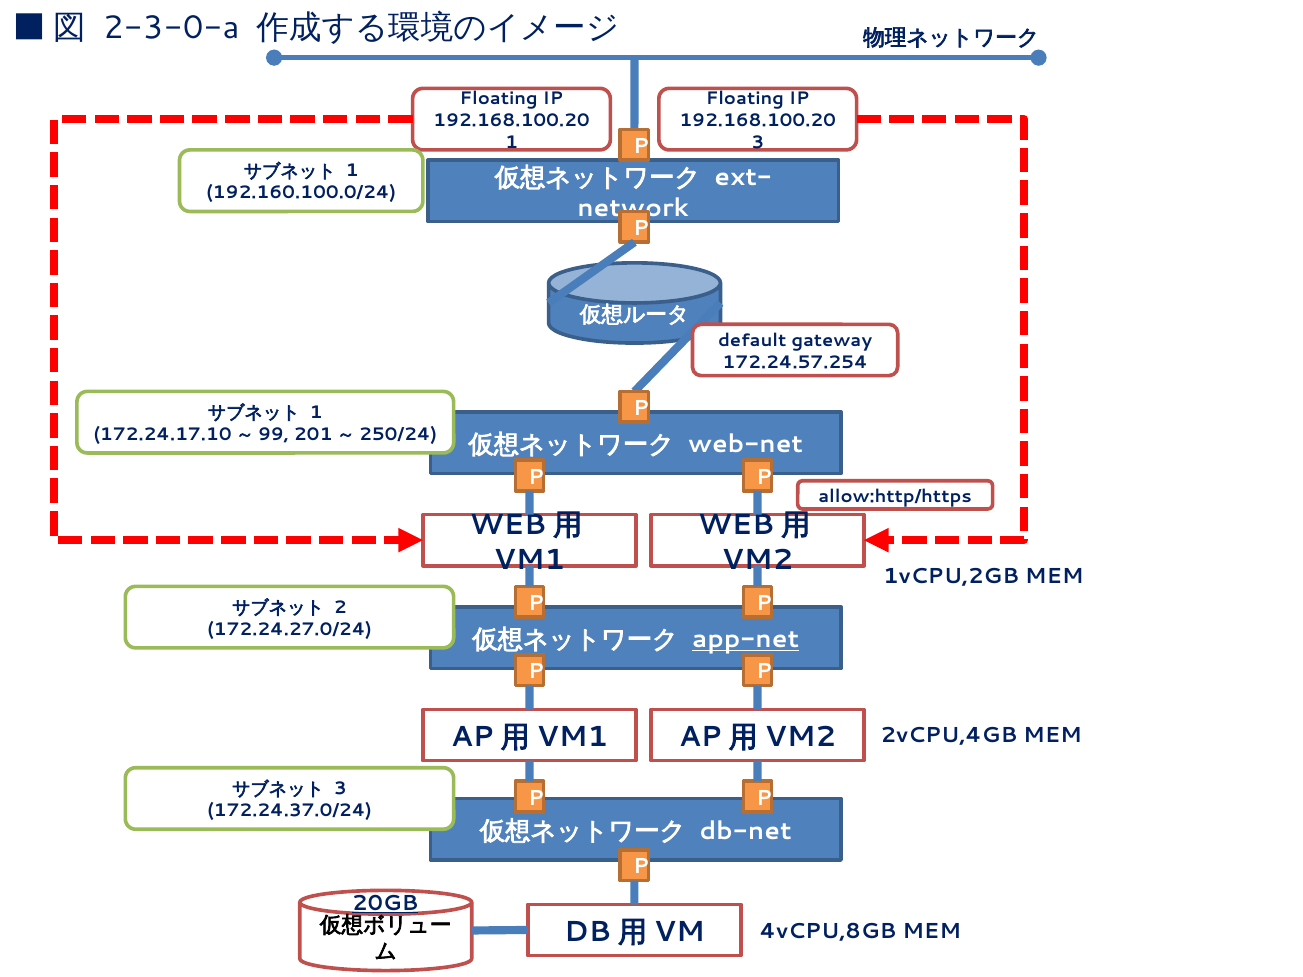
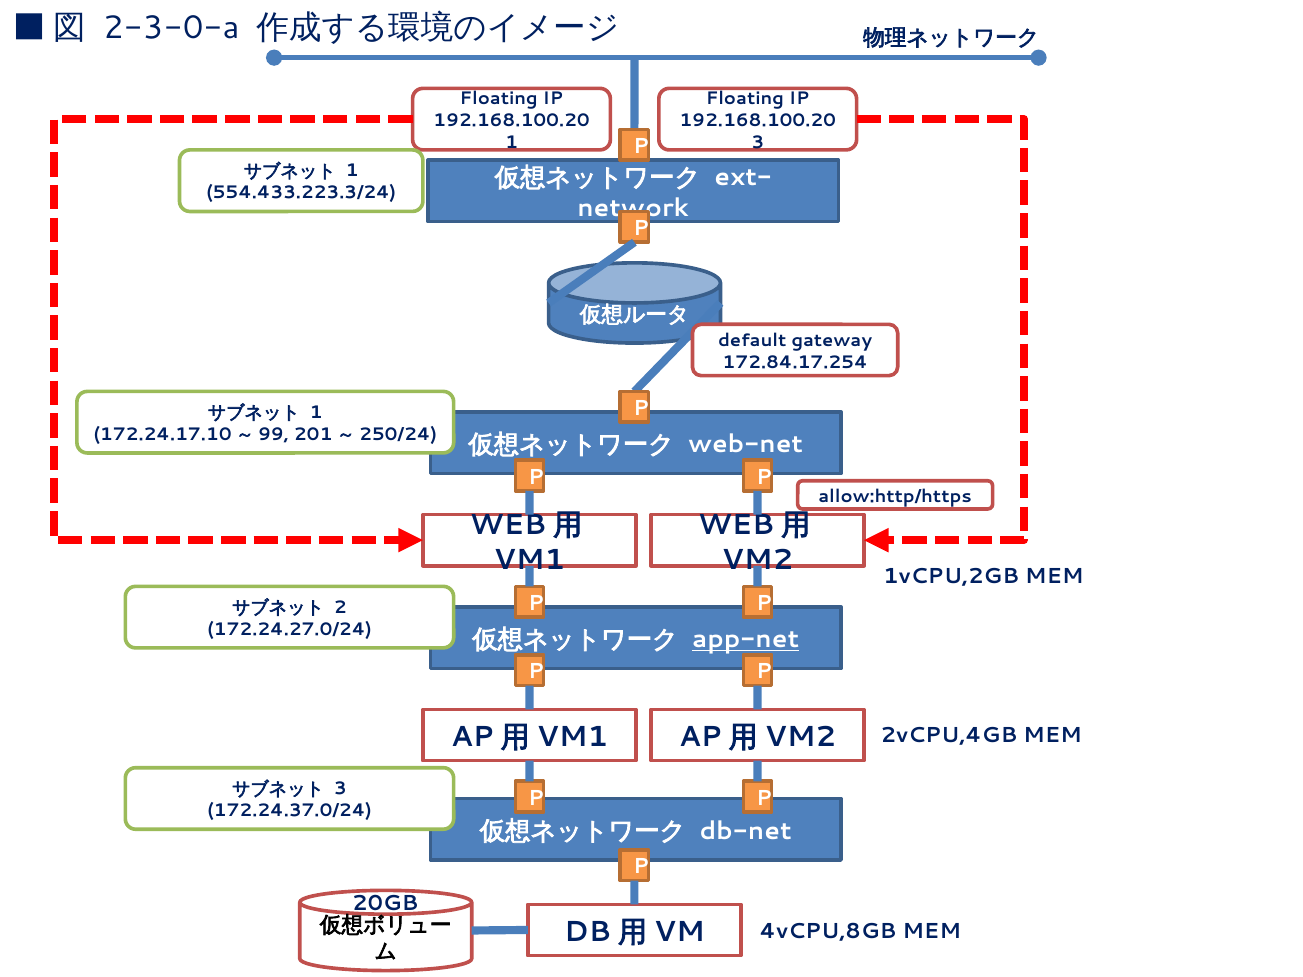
192.160.100.0/24: 192.160.100.0/24 -> 554.433.223.3/24
172.24.57.254: 172.24.57.254 -> 172.84.17.254
20GB underline: present -> none
